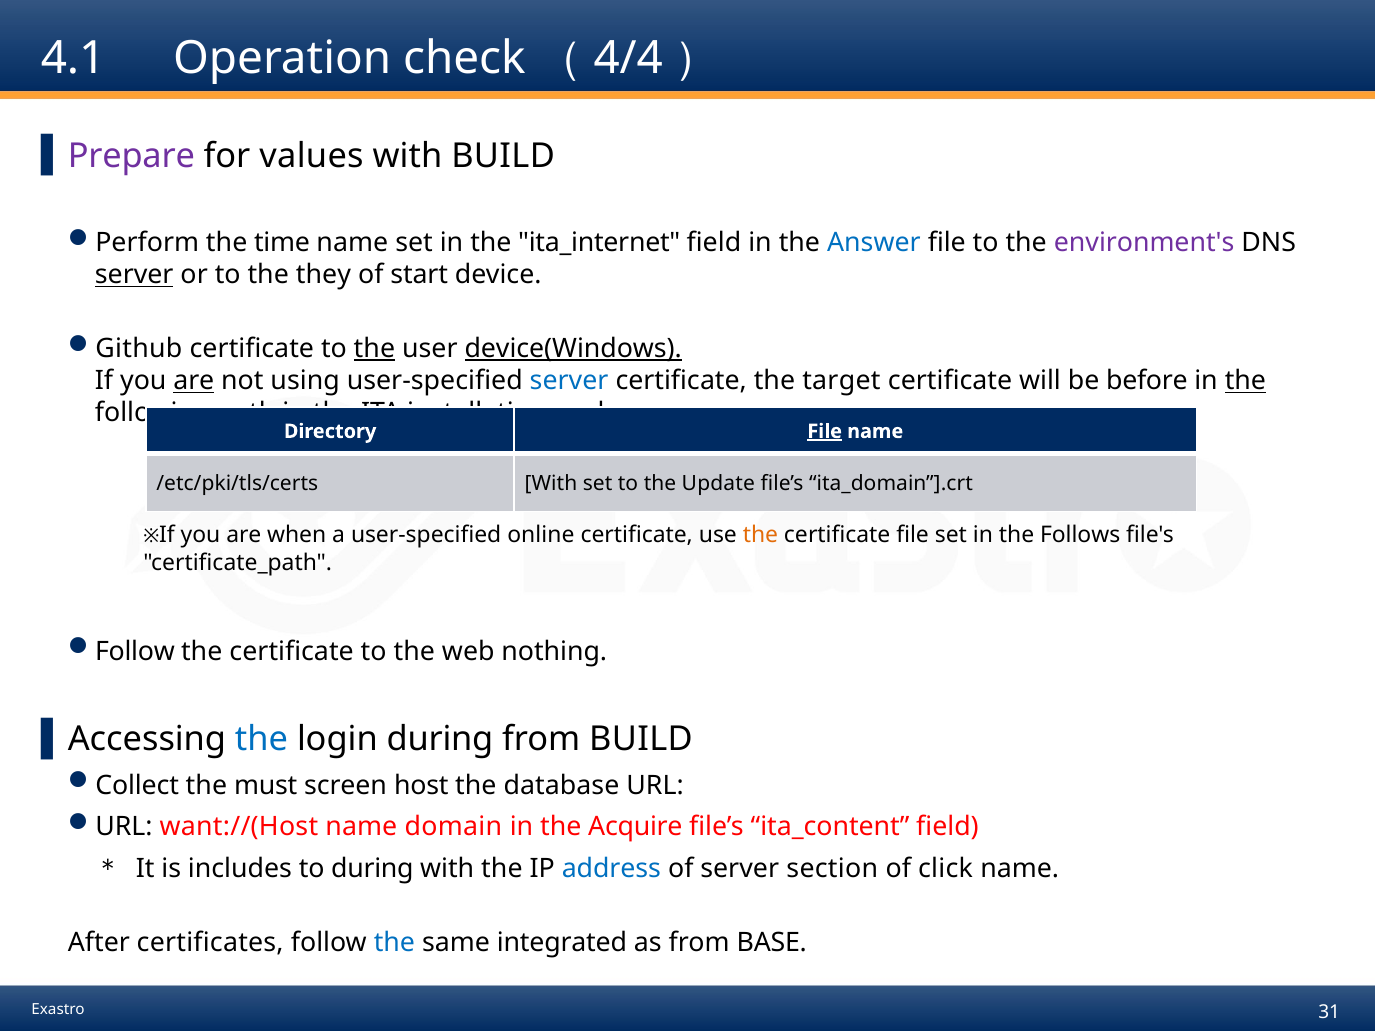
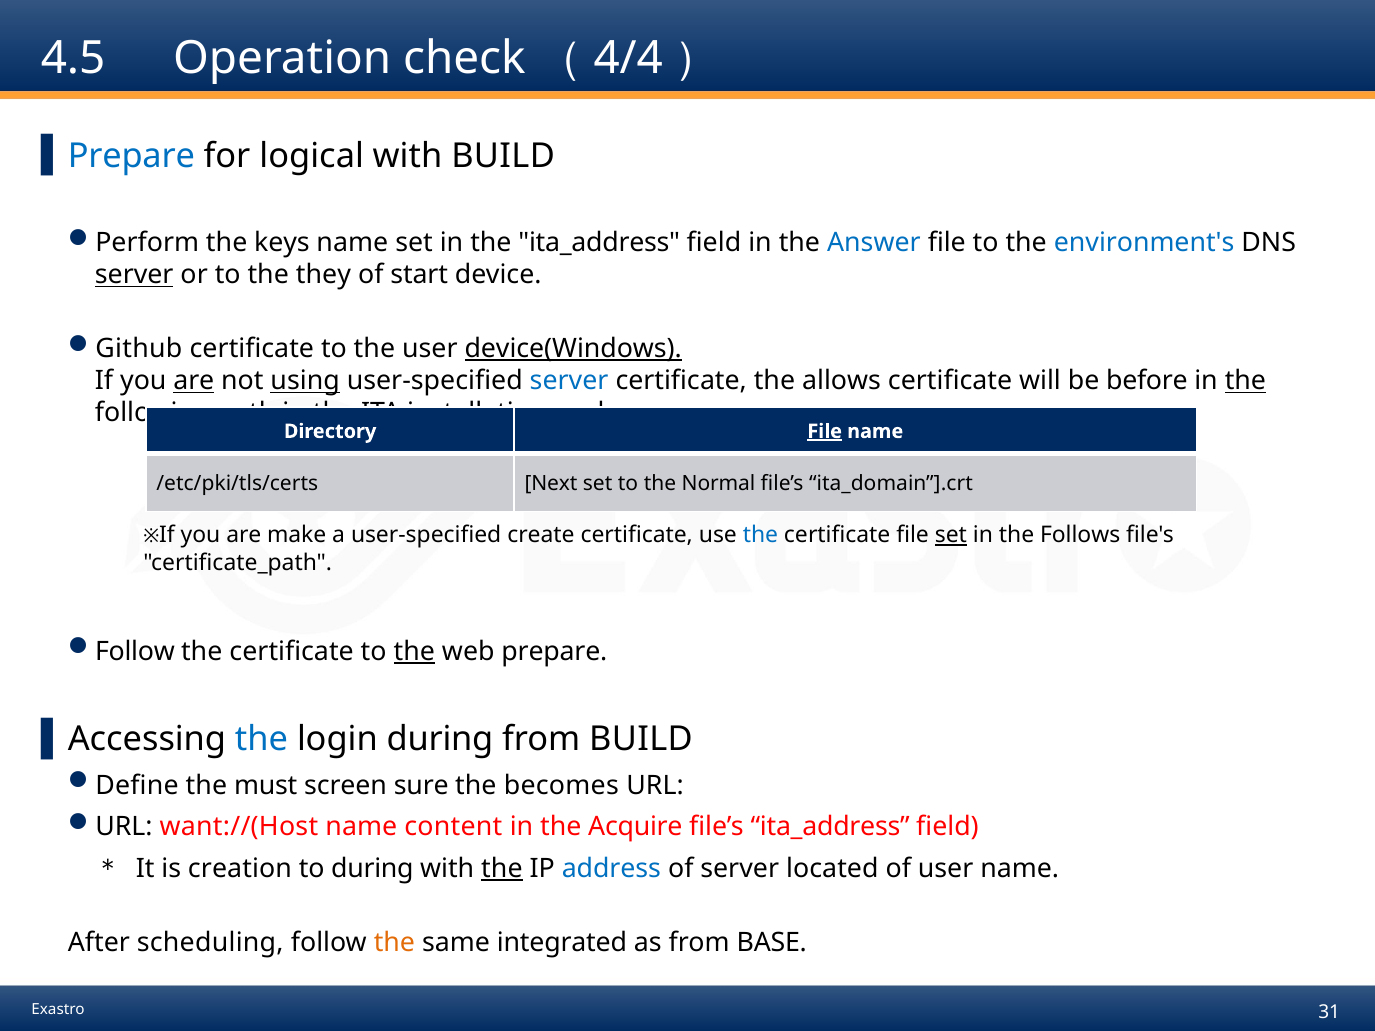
4.1: 4.1 -> 4.5
Prepare at (131, 156) colour: purple -> blue
values: values -> logical
time: time -> keys
the ita_internet: ita_internet -> ita_address
environment's colour: purple -> blue
the at (374, 349) underline: present -> none
using underline: none -> present
target: target -> allows
/etc/pki/tls/certs With: With -> Next
Update: Update -> Normal
when: when -> make
online: online -> create
the at (760, 535) colour: orange -> blue
set at (951, 535) underline: none -> present
the at (414, 651) underline: none -> present
web nothing: nothing -> prepare
Collect: Collect -> Define
host: host -> sure
database: database -> becomes
domain: domain -> content
file’s ita_content: ita_content -> ita_address
includes: includes -> creation
the at (502, 869) underline: none -> present
section: section -> located
of click: click -> user
certificates: certificates -> scheduling
the at (394, 942) colour: blue -> orange
